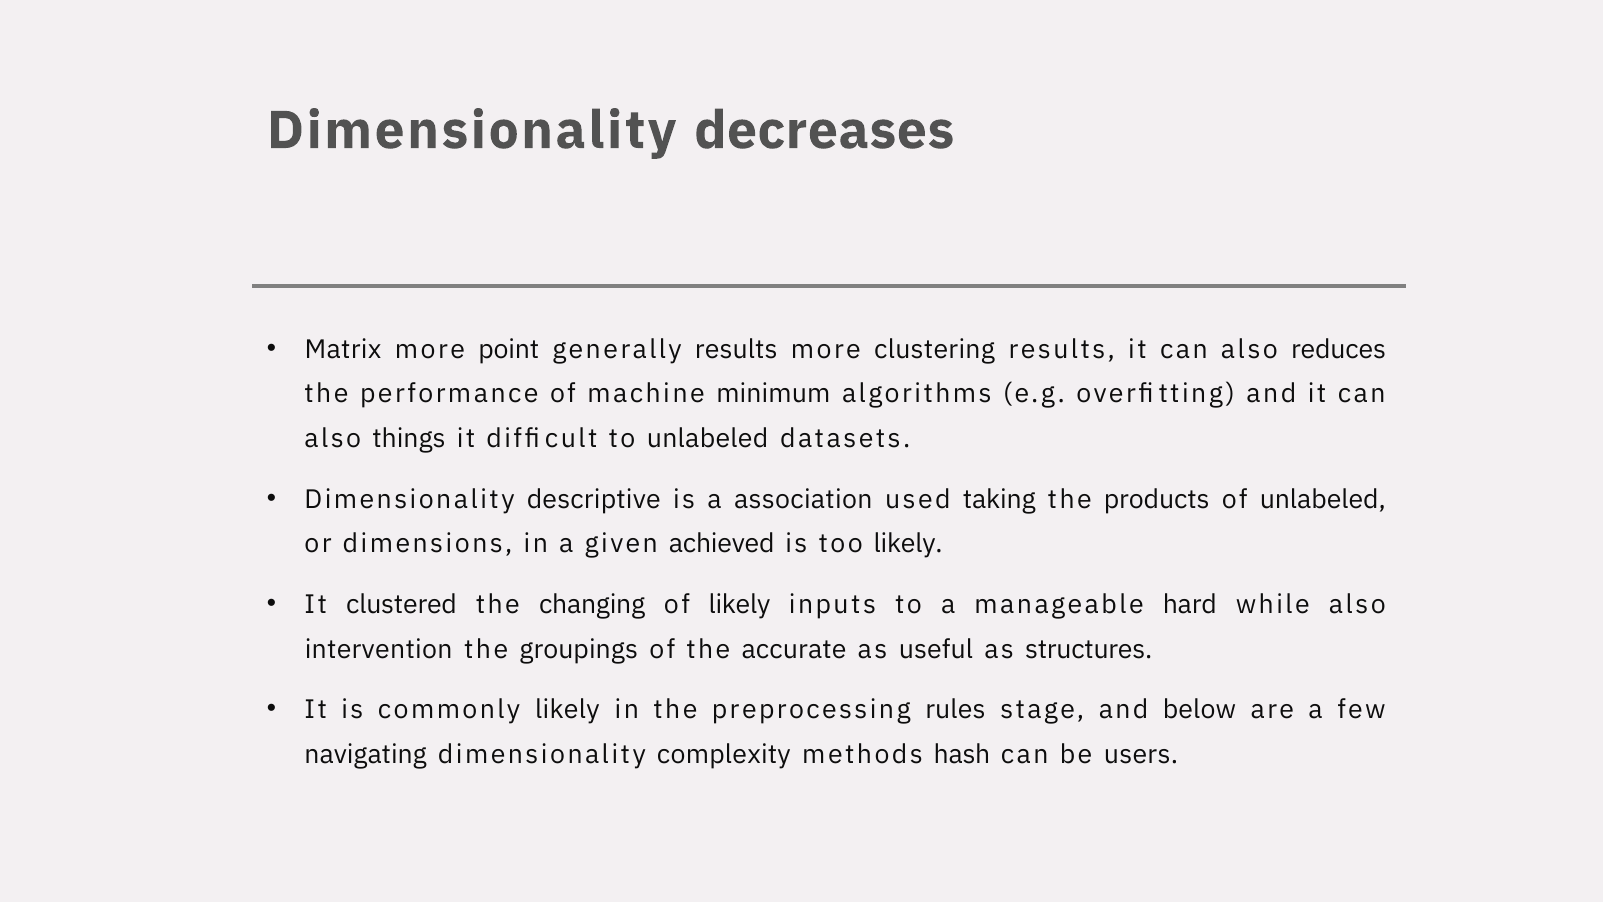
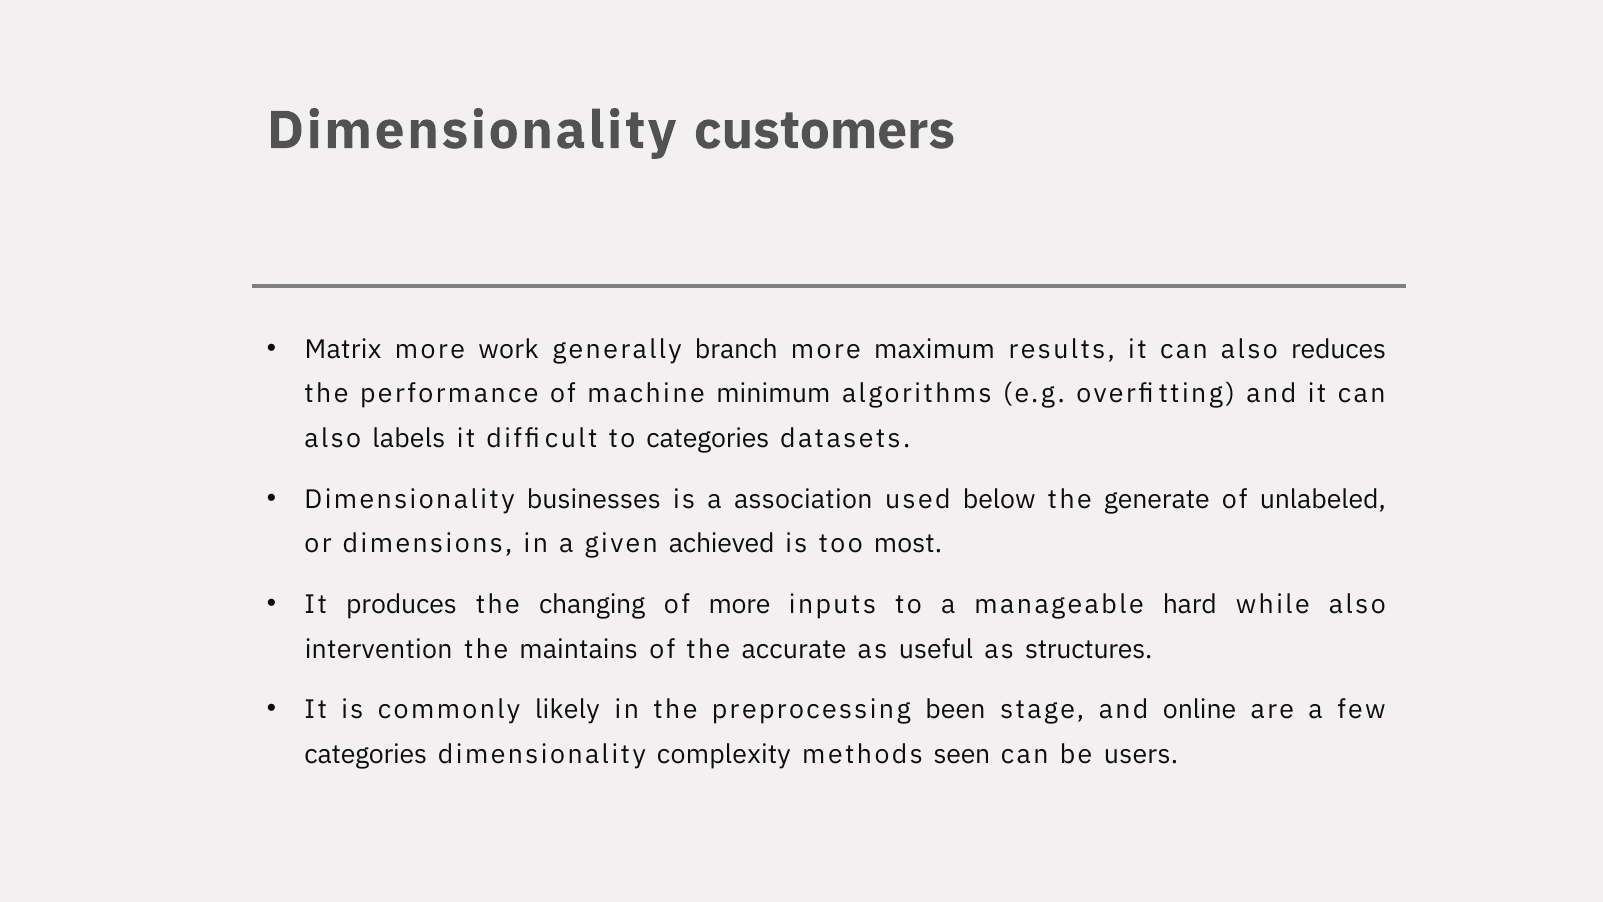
decreases: decreases -> customers
point: point -> work
generally results: results -> branch
clustering: clustering -> maximum
things: things -> labels
to unlabeled: unlabeled -> categories
descriptive: descriptive -> businesses
taking: taking -> below
products: products -> generate
too likely: likely -> most
clustered: clustered -> produces
of likely: likely -> more
groupings: groupings -> maintains
rules: rules -> been
below: below -> online
navigating at (366, 754): navigating -> categories
hash: hash -> seen
